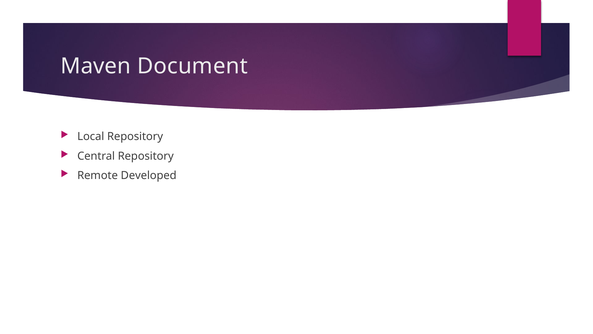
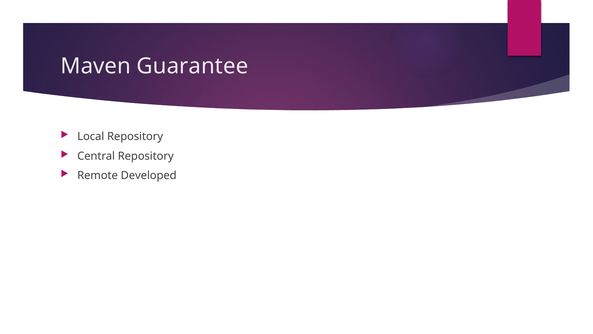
Document: Document -> Guarantee
